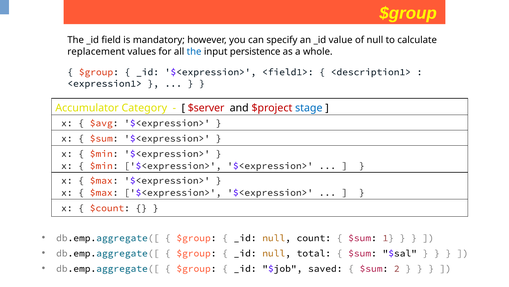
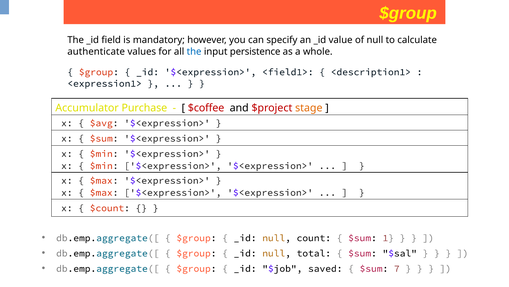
replacement: replacement -> authenticate
Category: Category -> Purchase
$server: $server -> $coffee
stage colour: blue -> orange
2: 2 -> 7
